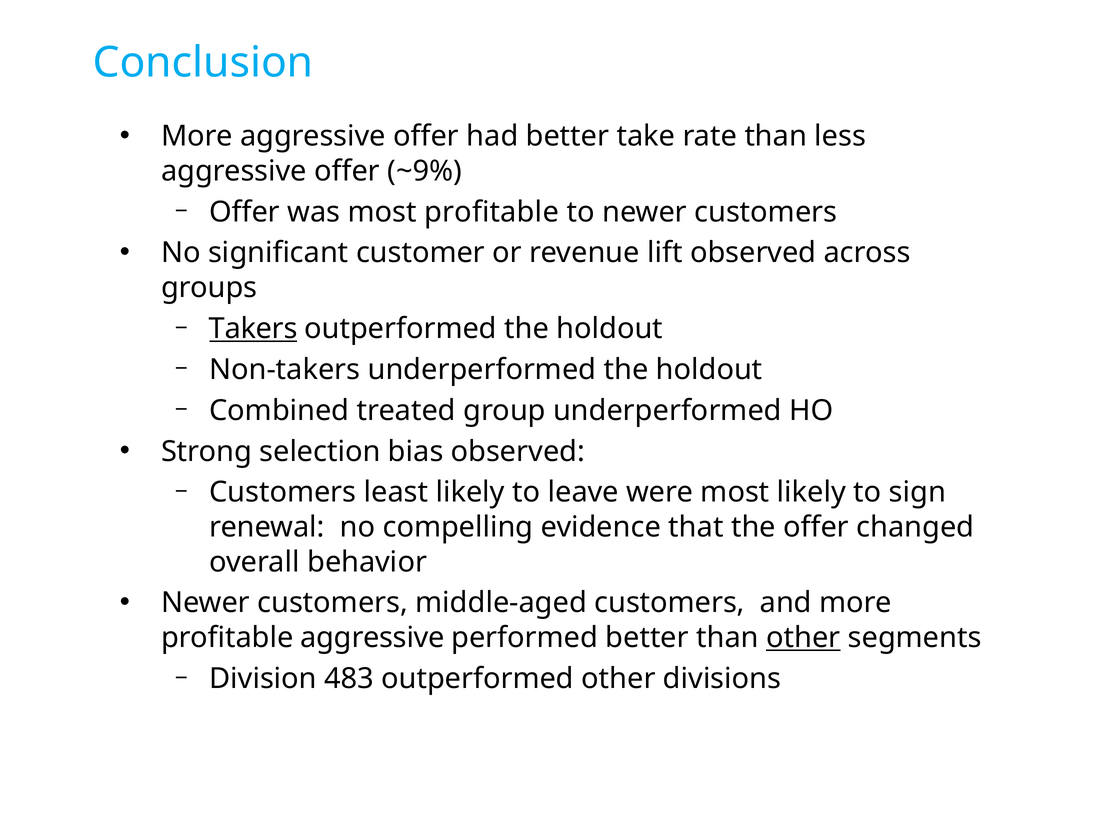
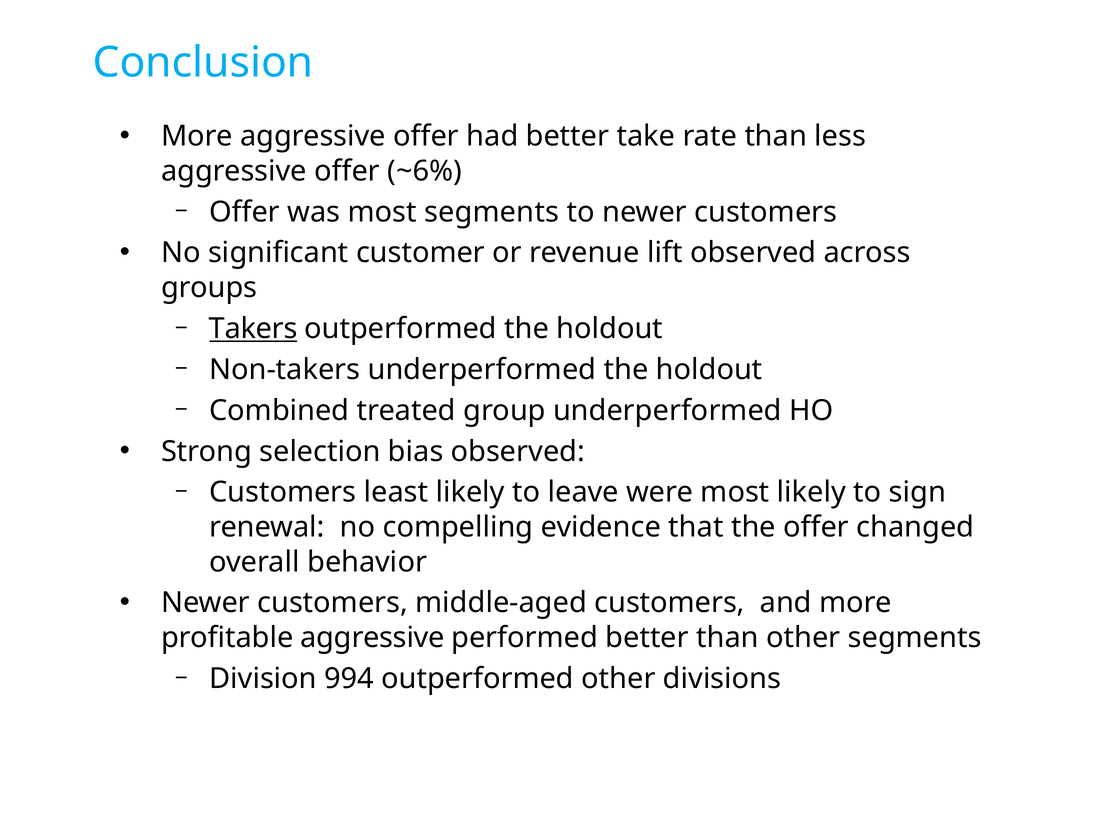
~9%: ~9% -> ~6%
most profitable: profitable -> segments
other at (803, 638) underline: present -> none
483: 483 -> 994
